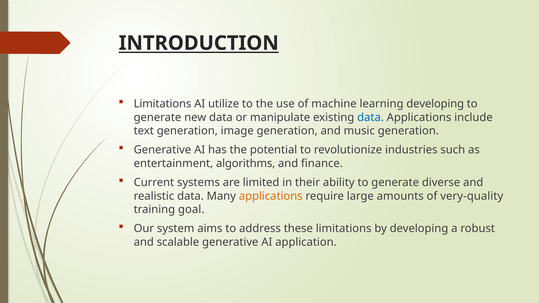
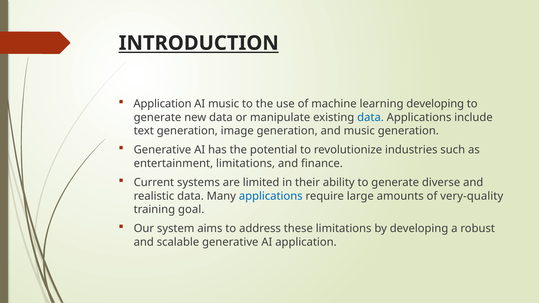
Limitations at (162, 104): Limitations -> Application
AI utilize: utilize -> music
entertainment algorithms: algorithms -> limitations
applications at (271, 196) colour: orange -> blue
